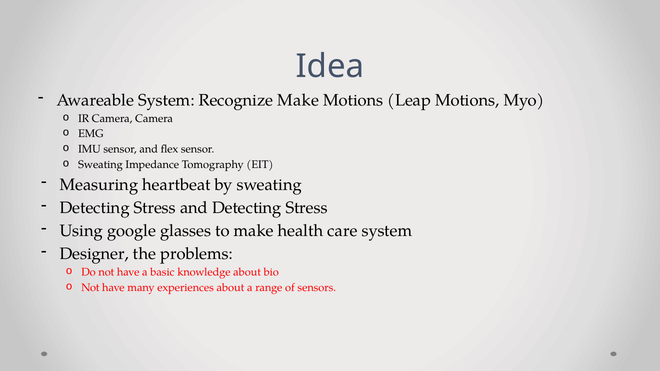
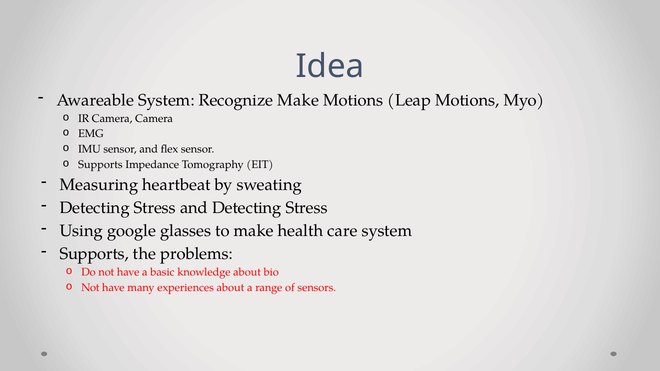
Sweating at (100, 165): Sweating -> Supports
Designer at (94, 254): Designer -> Supports
